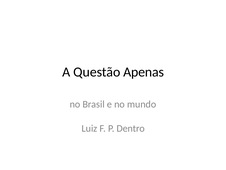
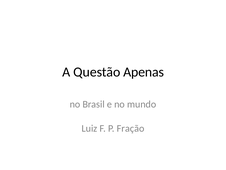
Dentro: Dentro -> Fração
